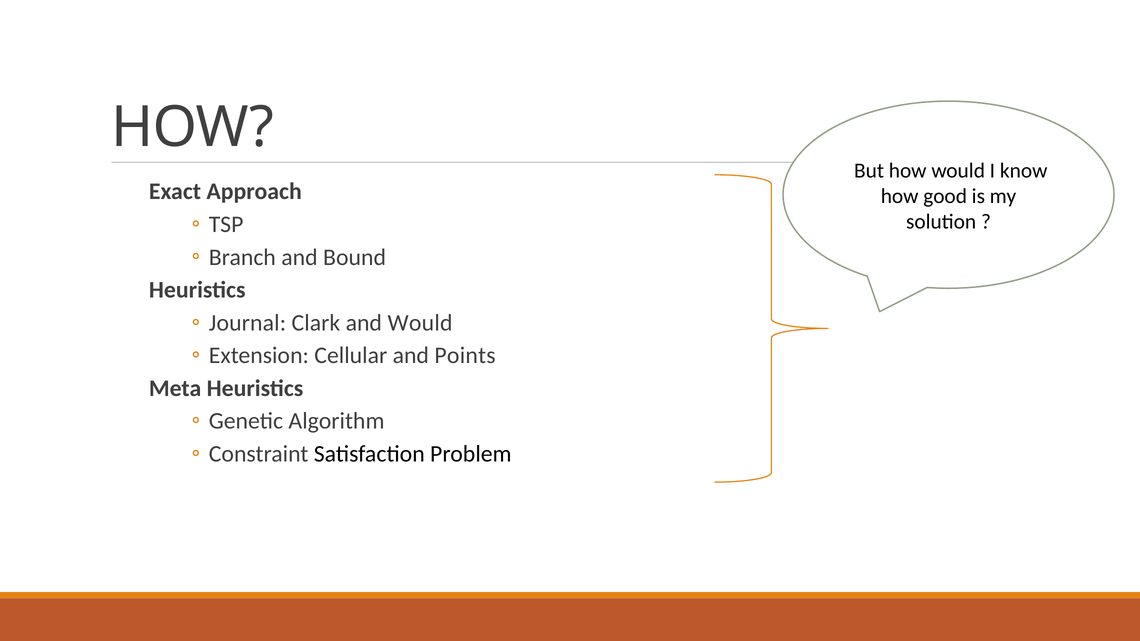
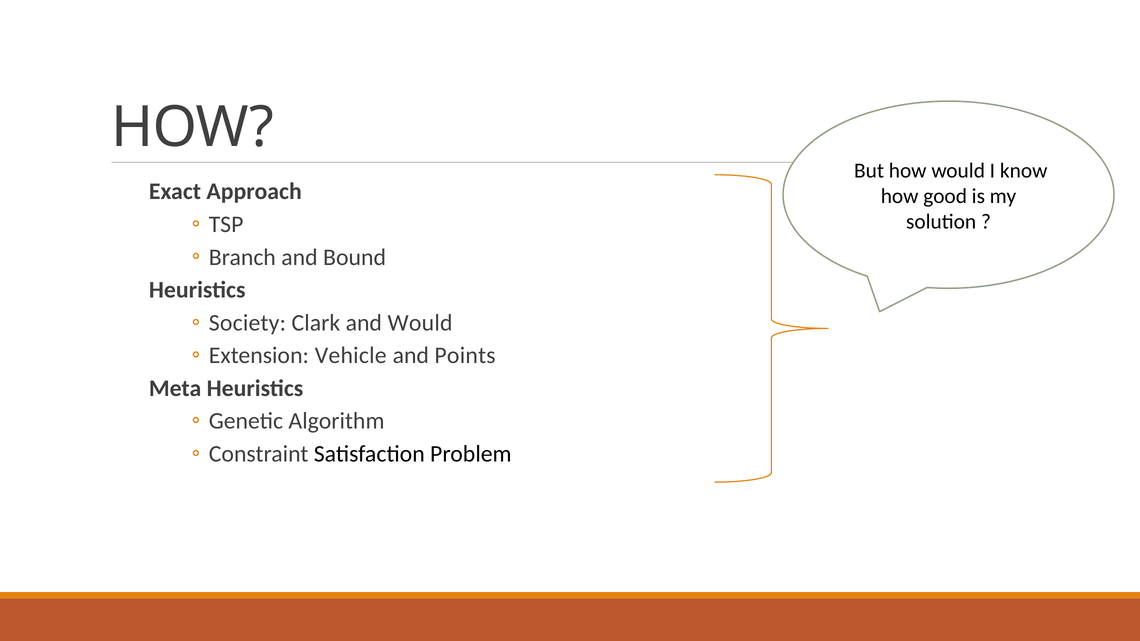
Journal: Journal -> Society
Cellular: Cellular -> Vehicle
